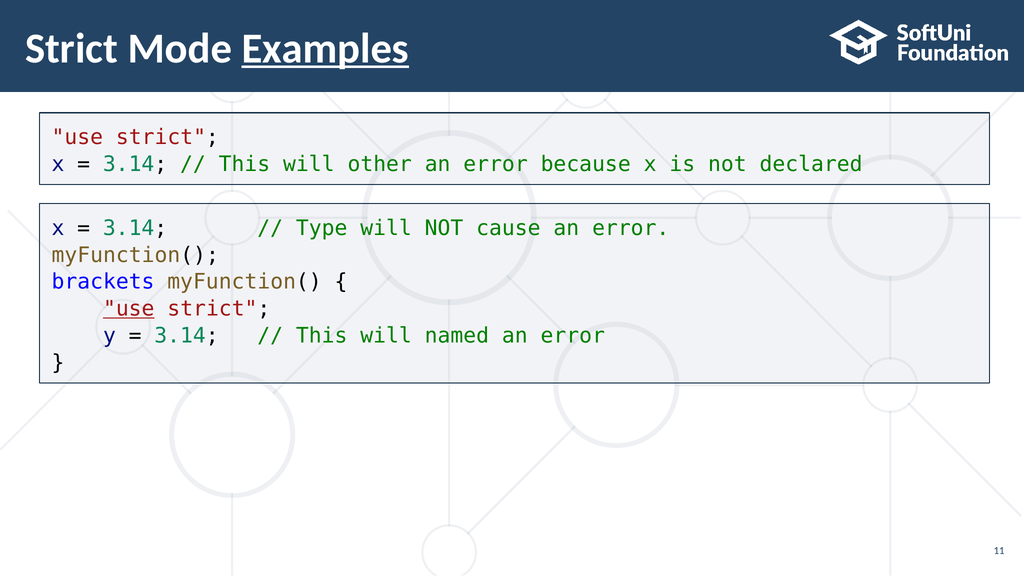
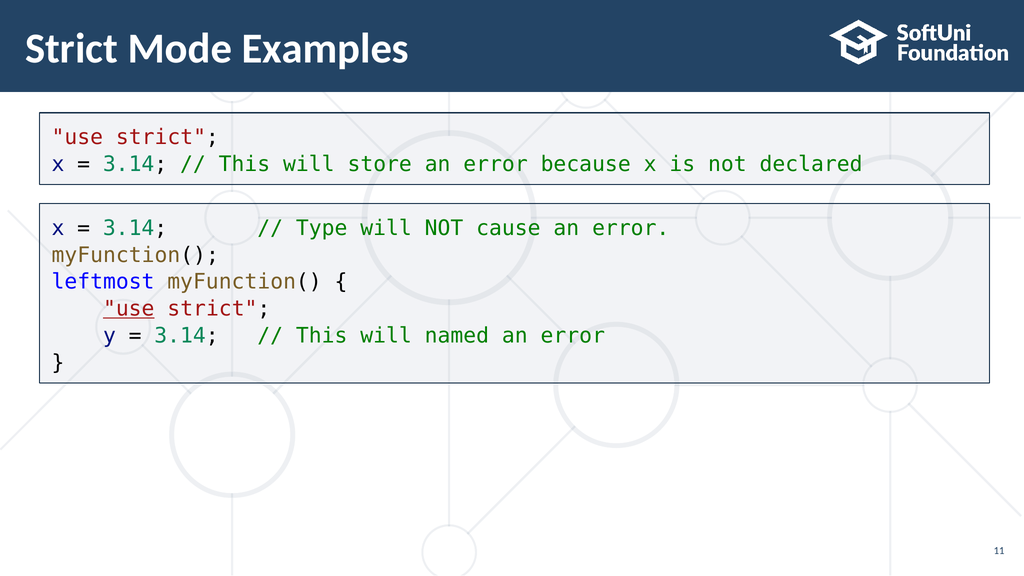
Examples underline: present -> none
other: other -> store
brackets: brackets -> leftmost
